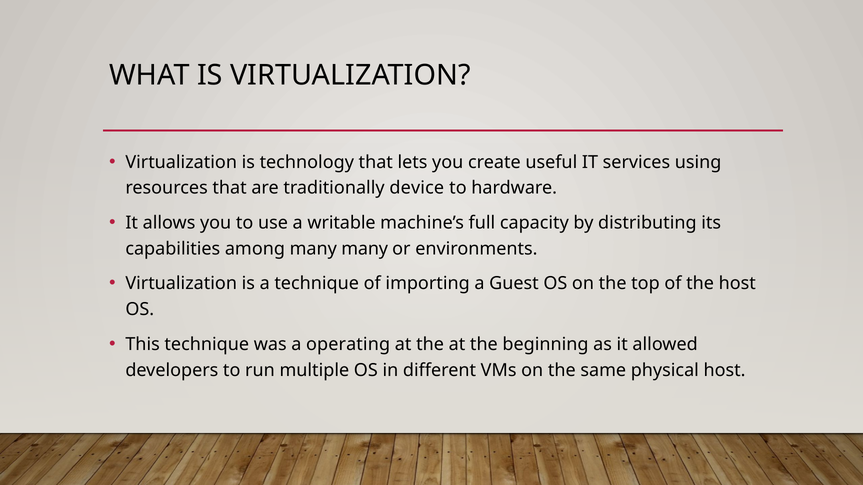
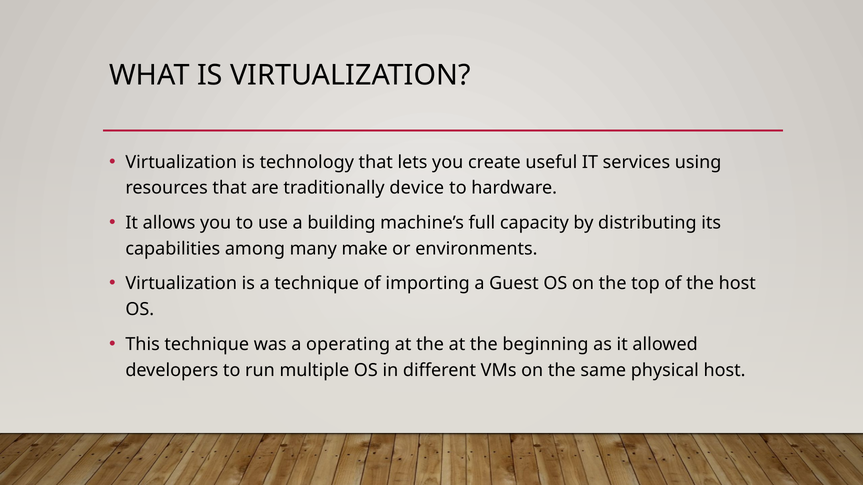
writable: writable -> building
many many: many -> make
